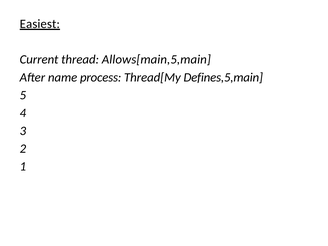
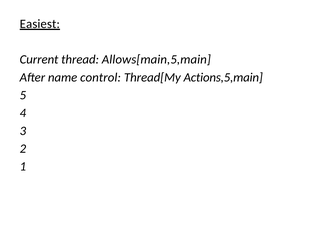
process: process -> control
Defines,5,main: Defines,5,main -> Actions,5,main
